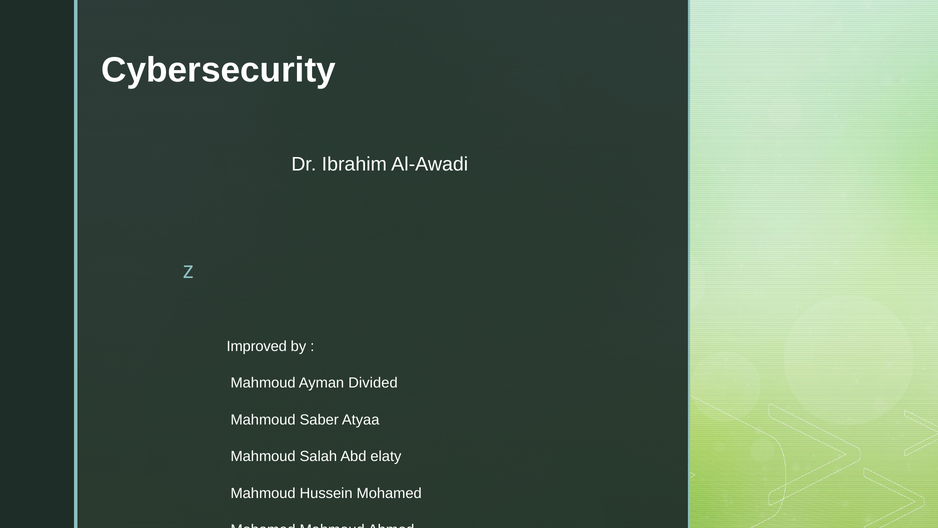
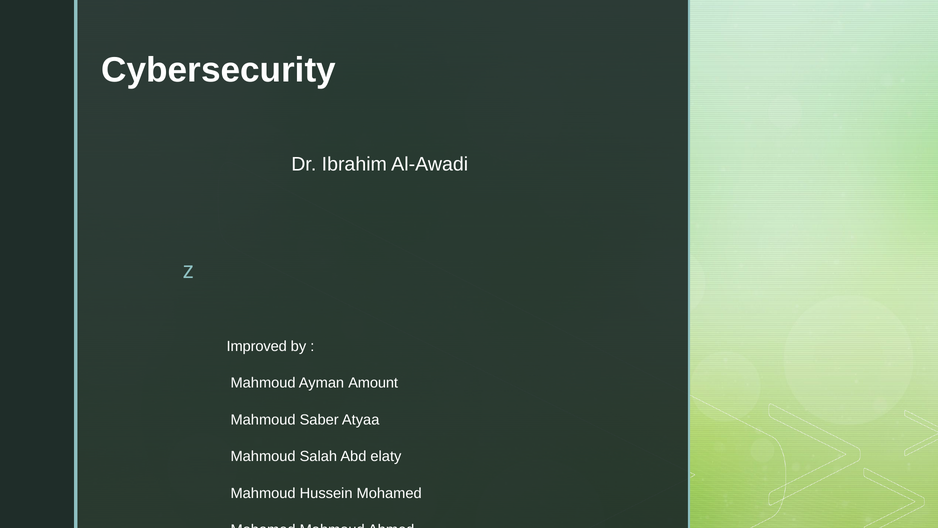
Divided: Divided -> Amount
